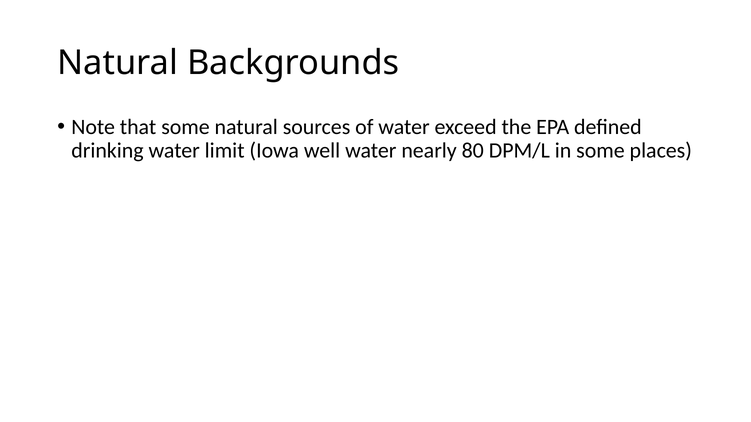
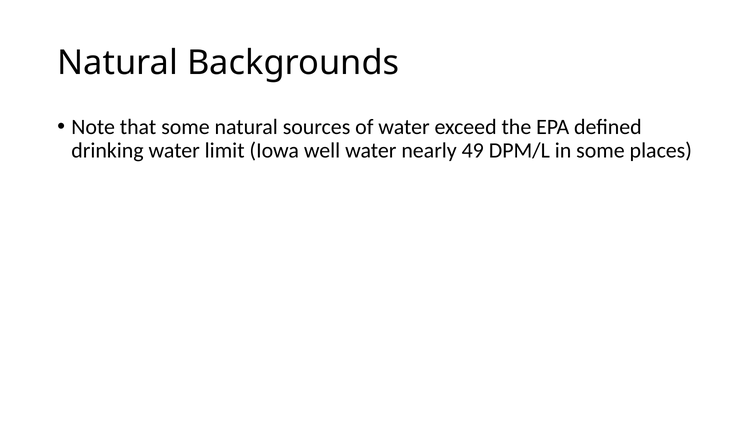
80: 80 -> 49
